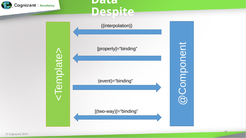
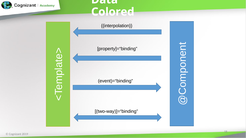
Despite: Despite -> Colored
